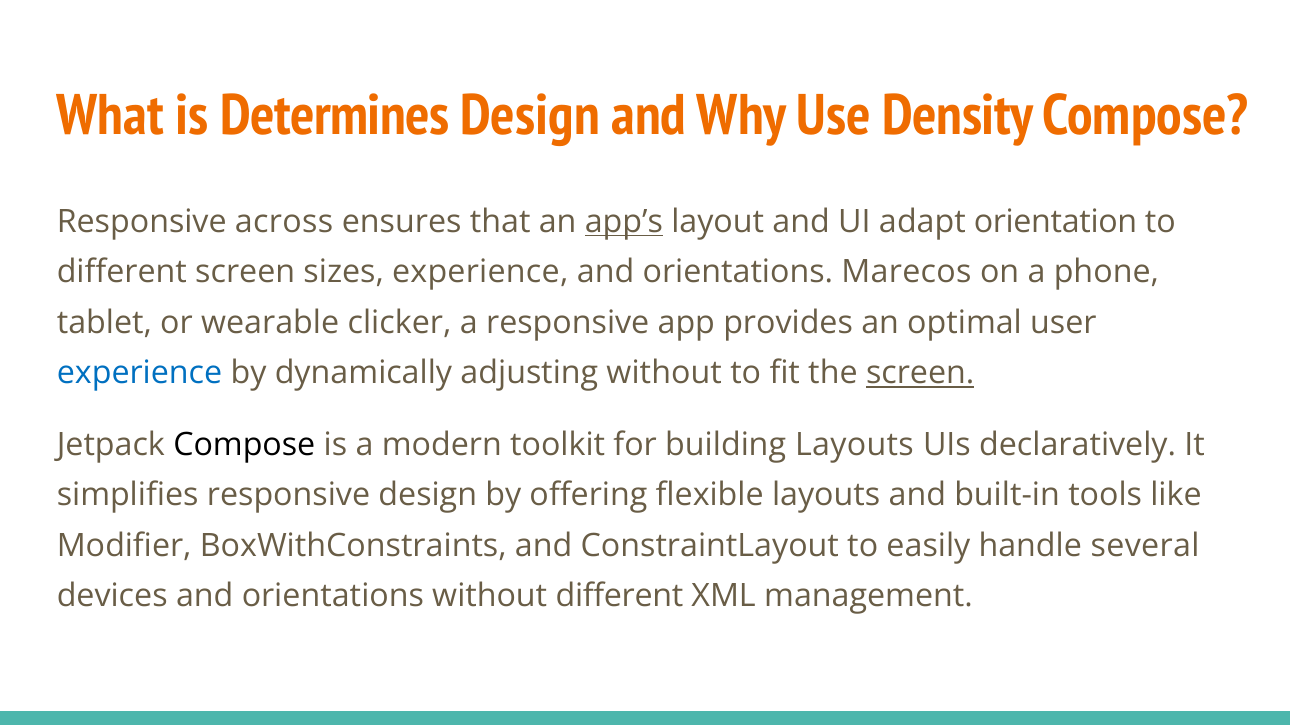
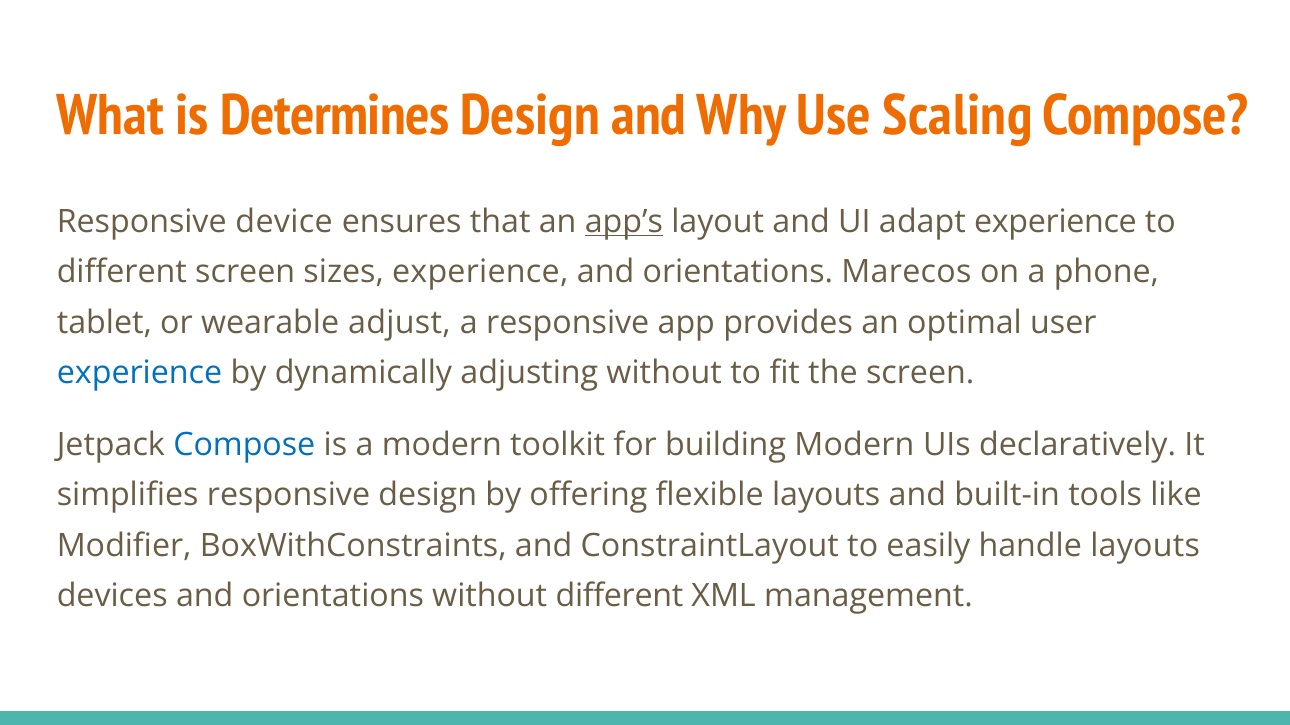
Density: Density -> Scaling
across: across -> device
adapt orientation: orientation -> experience
clicker: clicker -> adjust
screen at (920, 373) underline: present -> none
Compose at (244, 445) colour: black -> blue
building Layouts: Layouts -> Modern
handle several: several -> layouts
